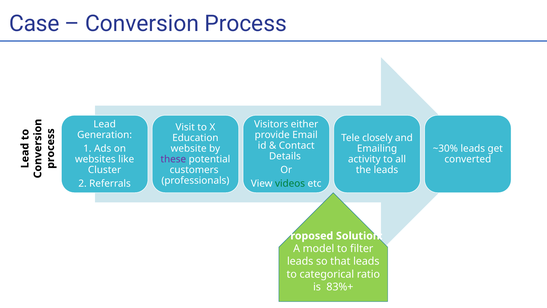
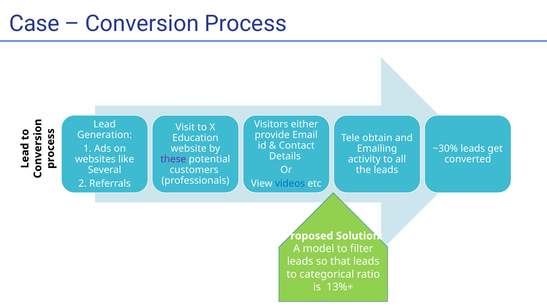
closely: closely -> obtain
Cluster: Cluster -> Several
videos colour: green -> blue
83%+: 83%+ -> 13%+
